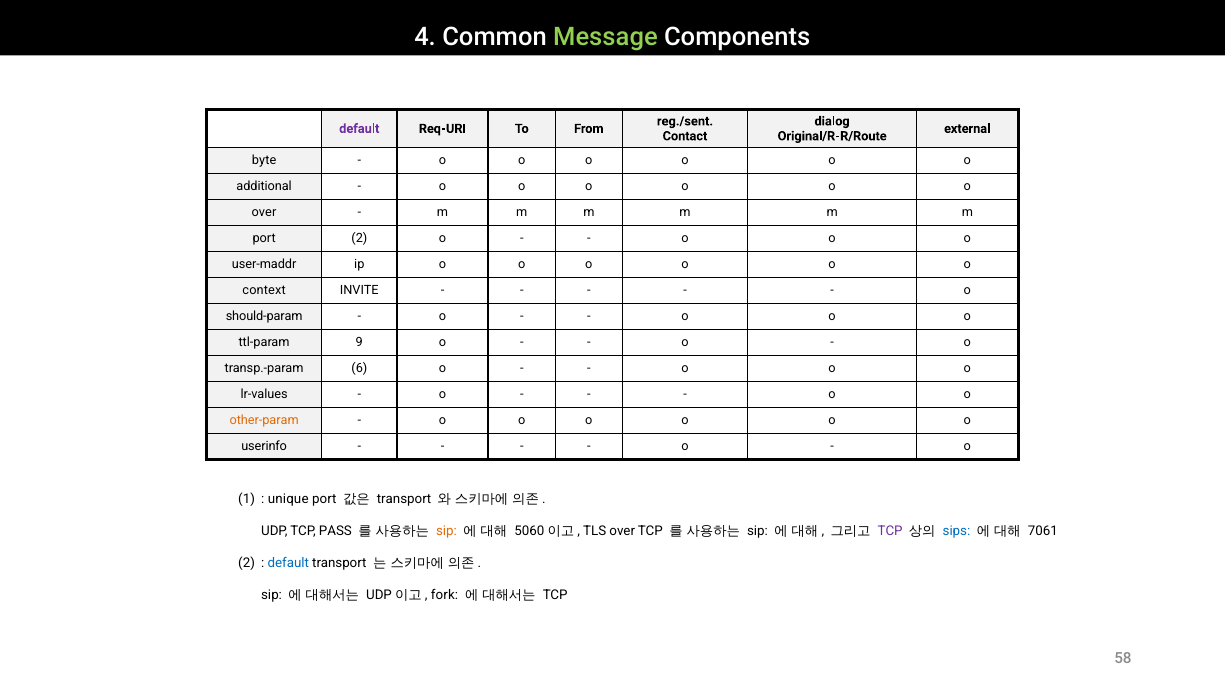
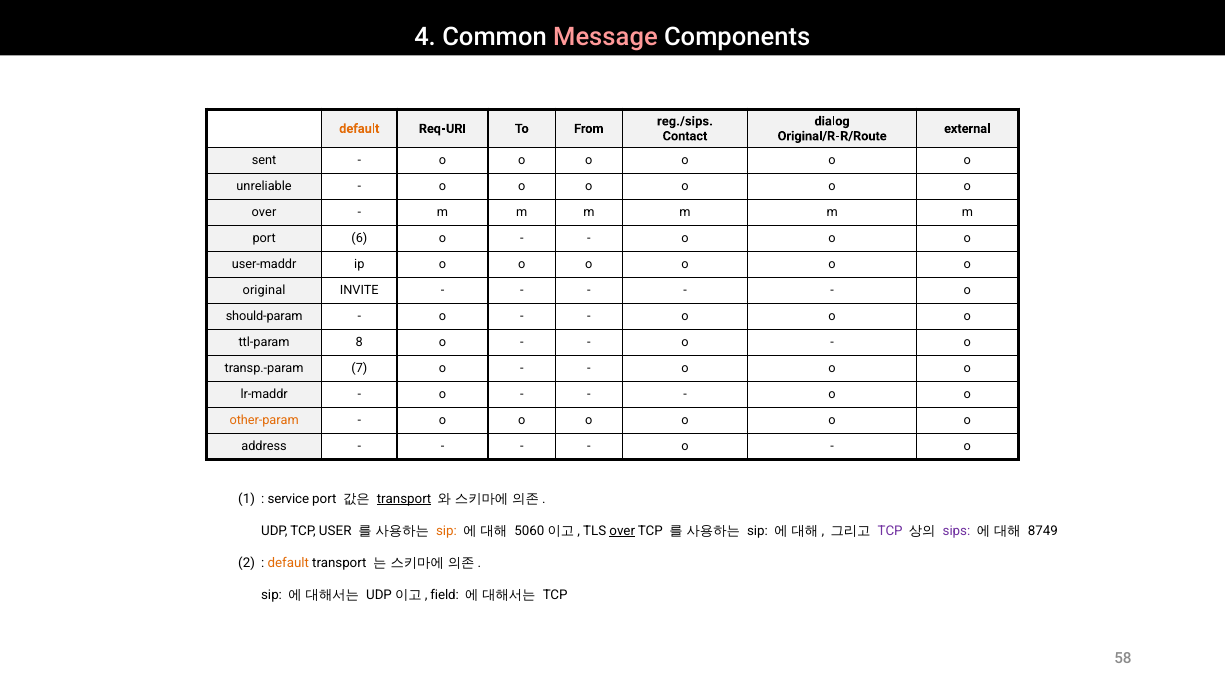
Message colour: light green -> pink
reg./sent: reg./sent -> reg./sips
default at (359, 129) colour: purple -> orange
byte: byte -> sent
additional: additional -> unreliable
port 2: 2 -> 6
context: context -> original
9: 9 -> 8
6: 6 -> 7
lr-values: lr-values -> lr-maddr
userinfo: userinfo -> address
unique: unique -> service
transport at (404, 499) underline: none -> present
PASS: PASS -> USER
over at (622, 531) underline: none -> present
sips colour: blue -> purple
7061: 7061 -> 8749
default at (288, 563) colour: blue -> orange
fork: fork -> field
